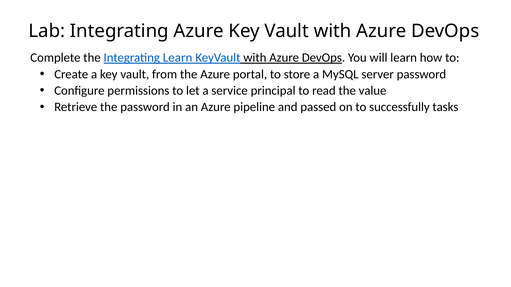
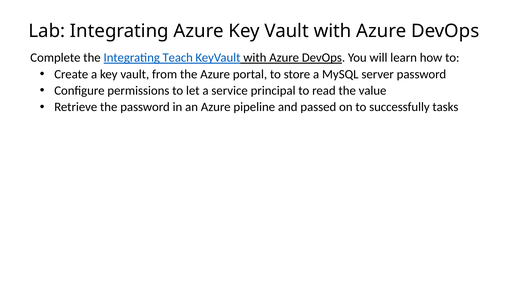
Integrating Learn: Learn -> Teach
